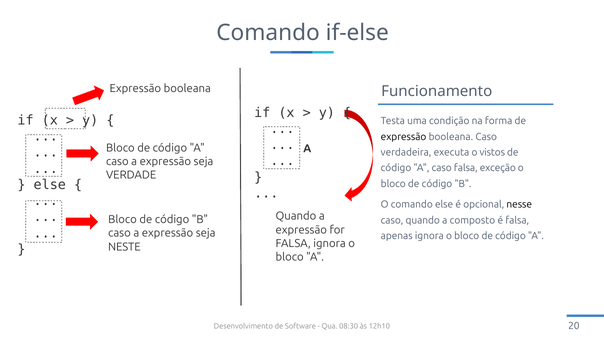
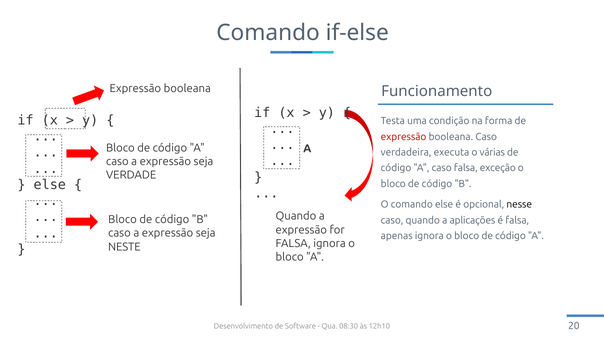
expressão at (404, 137) colour: black -> red
vistos: vistos -> várias
composto: composto -> aplicações
